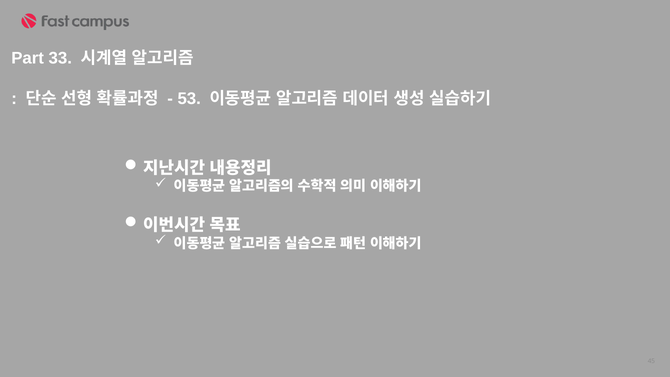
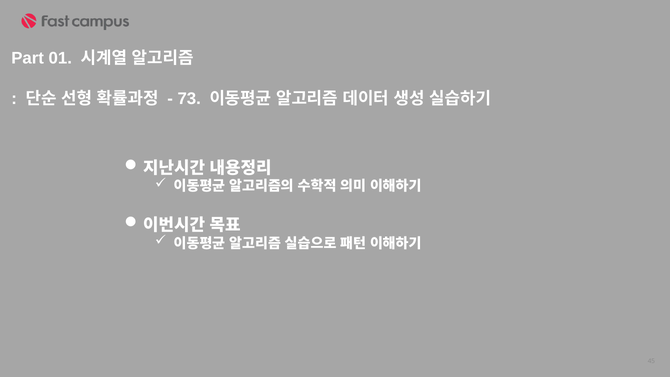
33: 33 -> 01
53: 53 -> 73
